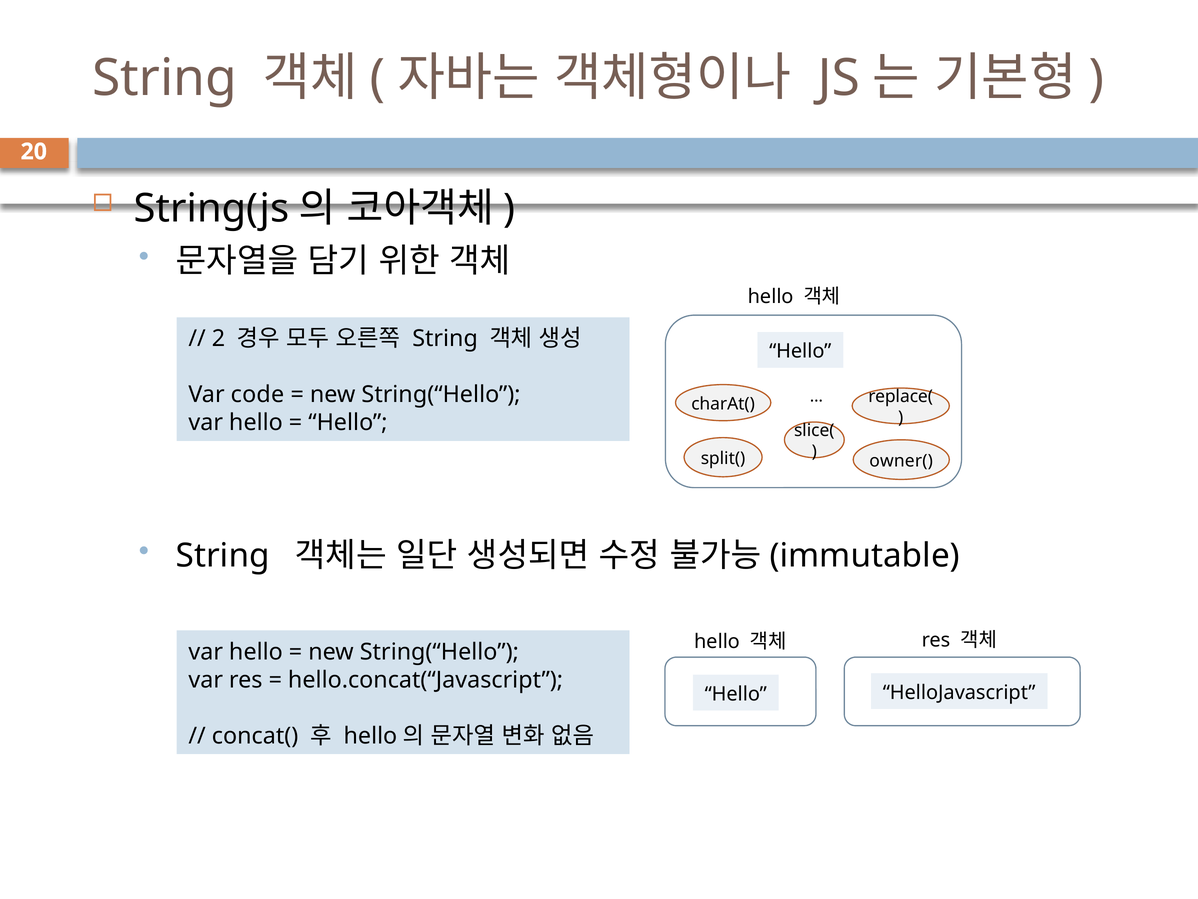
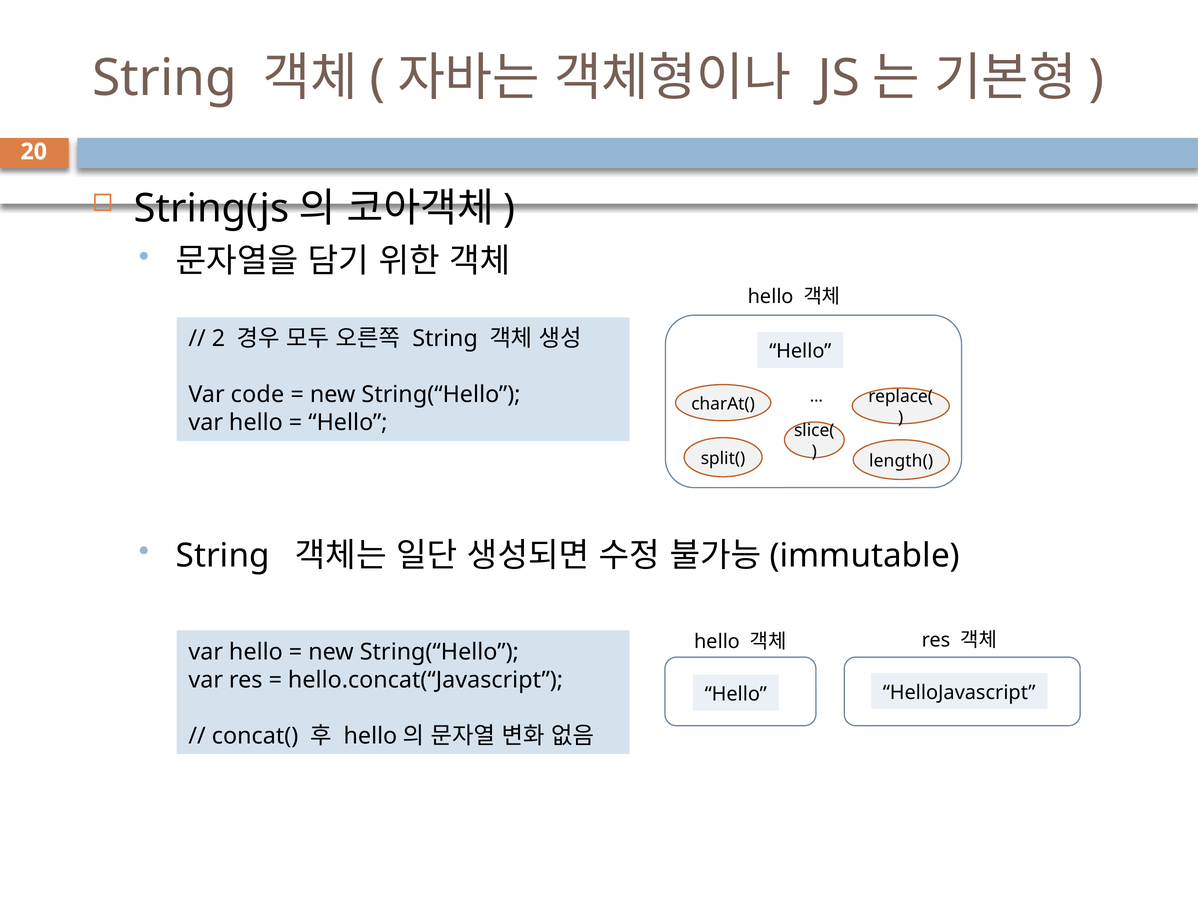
owner(: owner( -> length(
